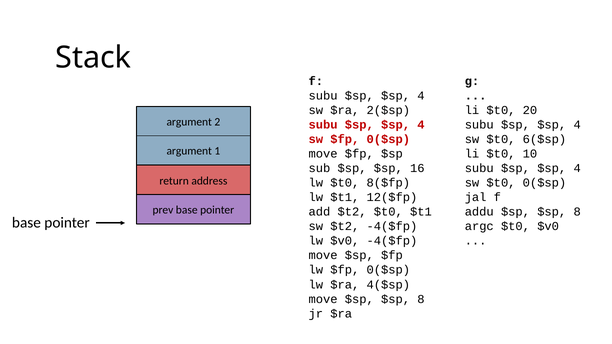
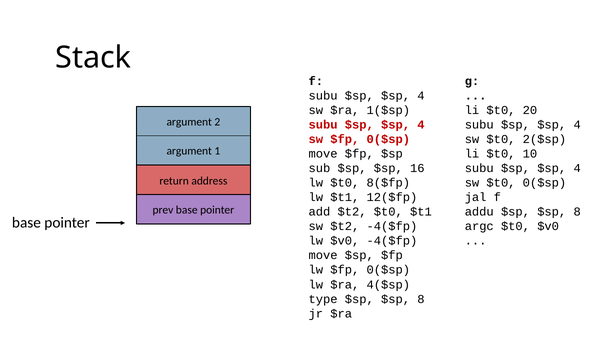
2($sp: 2($sp -> 1($sp
6($sp: 6($sp -> 2($sp
move at (323, 299): move -> type
